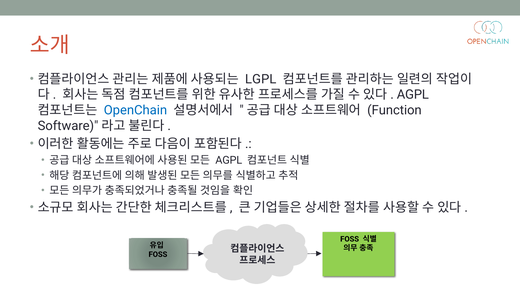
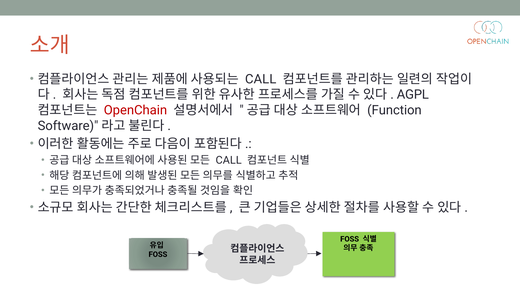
LGPL at (261, 79): LGPL -> CALL
OpenChain colour: blue -> red
AGPL at (229, 161): AGPL -> CALL
